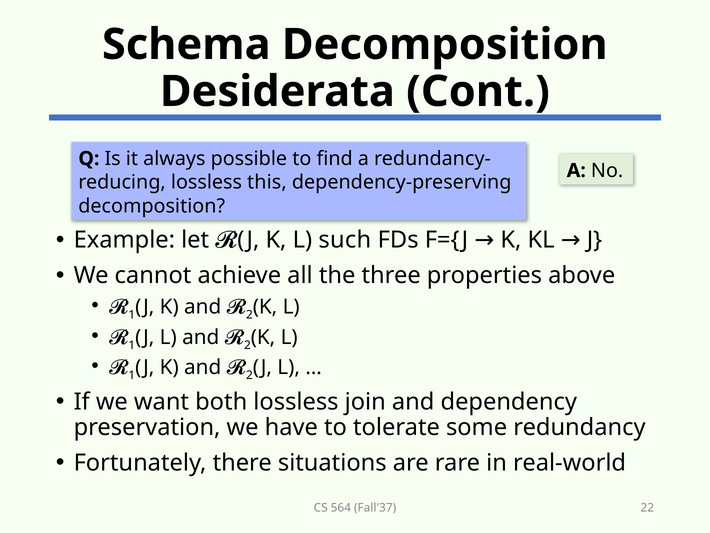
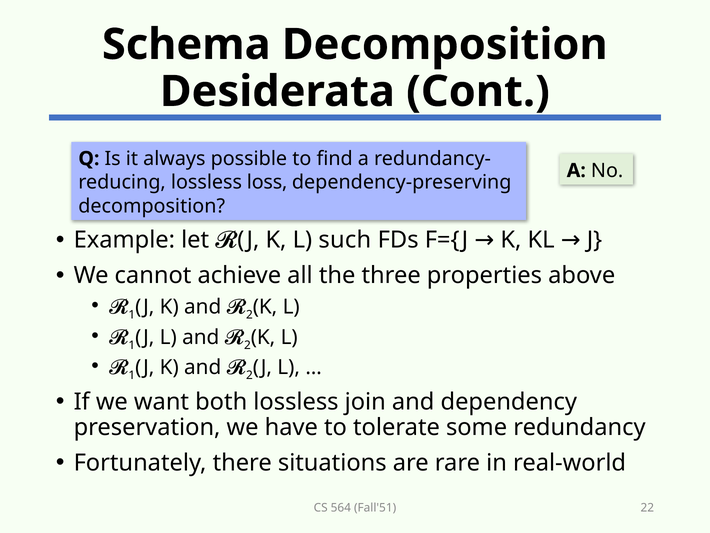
this: this -> loss
Fall'37: Fall'37 -> Fall'51
